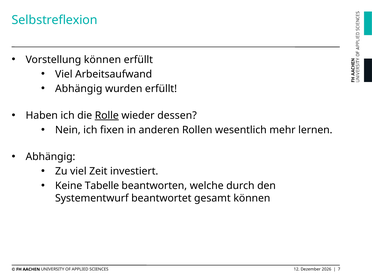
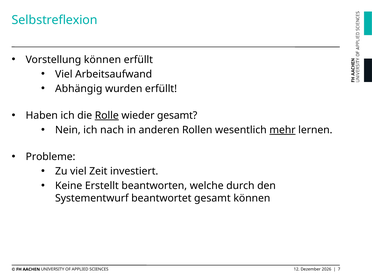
wieder dessen: dessen -> gesamt
fixen: fixen -> nach
mehr underline: none -> present
Abhängig at (50, 157): Abhängig -> Probleme
Tabelle: Tabelle -> Erstellt
